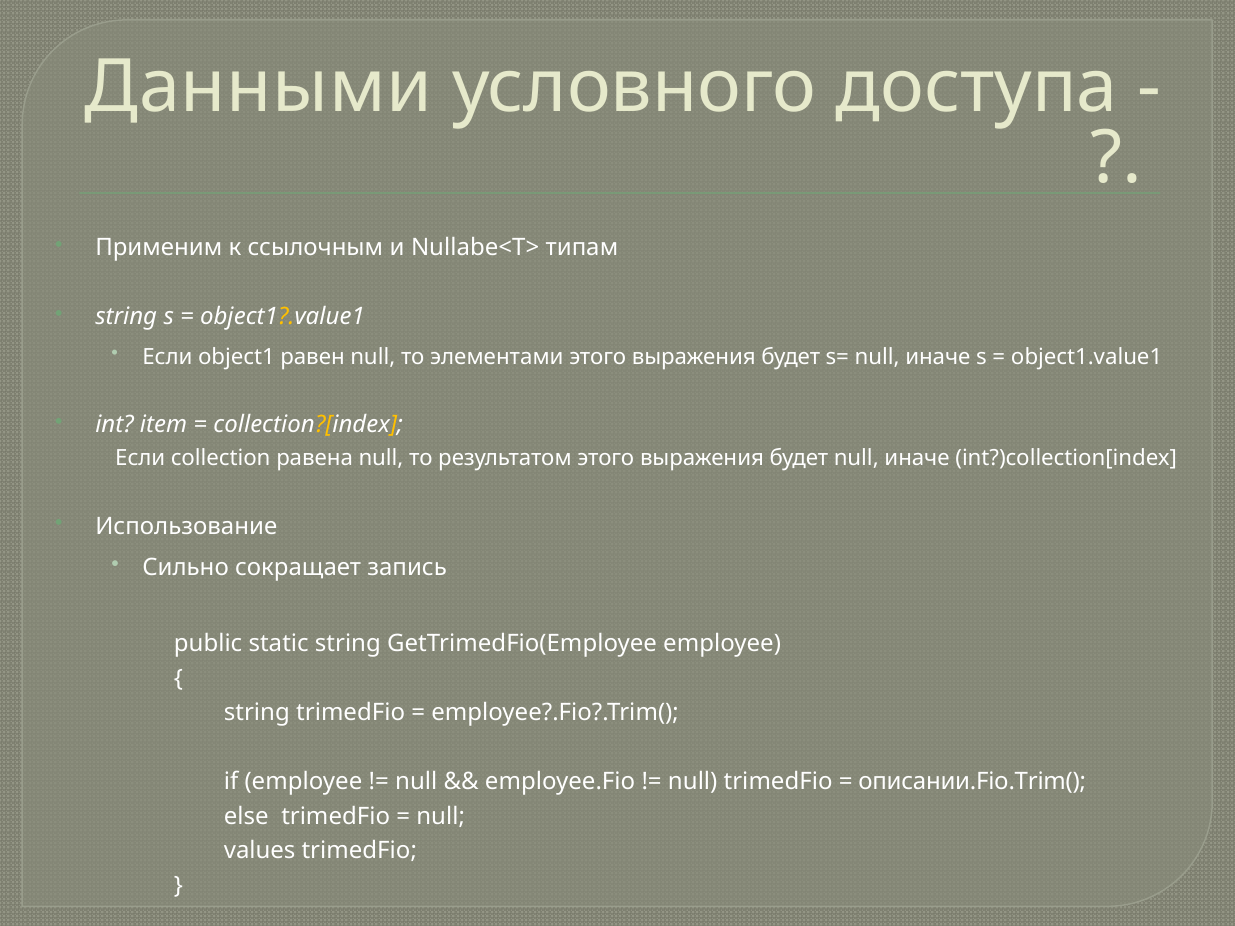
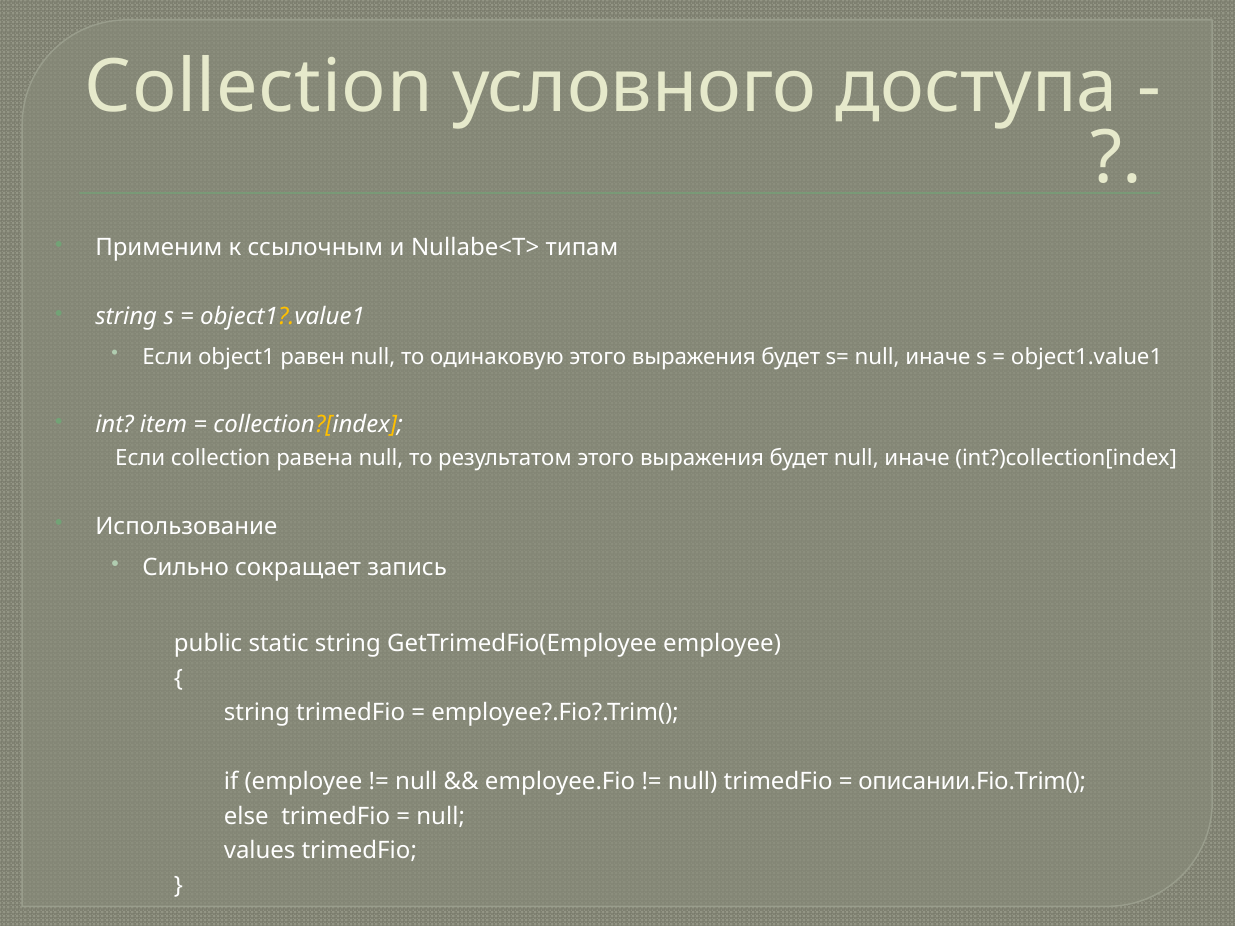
Данными at (259, 87): Данными -> Collection
элементами: элементами -> одинаковую
